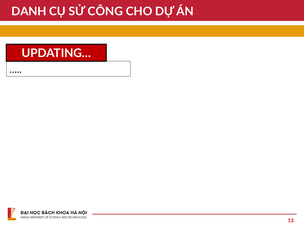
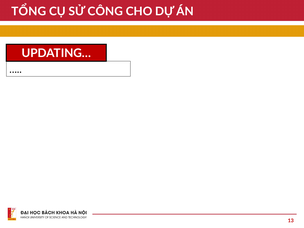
DANH: DANH -> TỔNG
